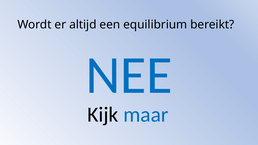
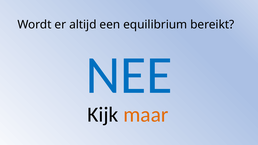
maar colour: blue -> orange
